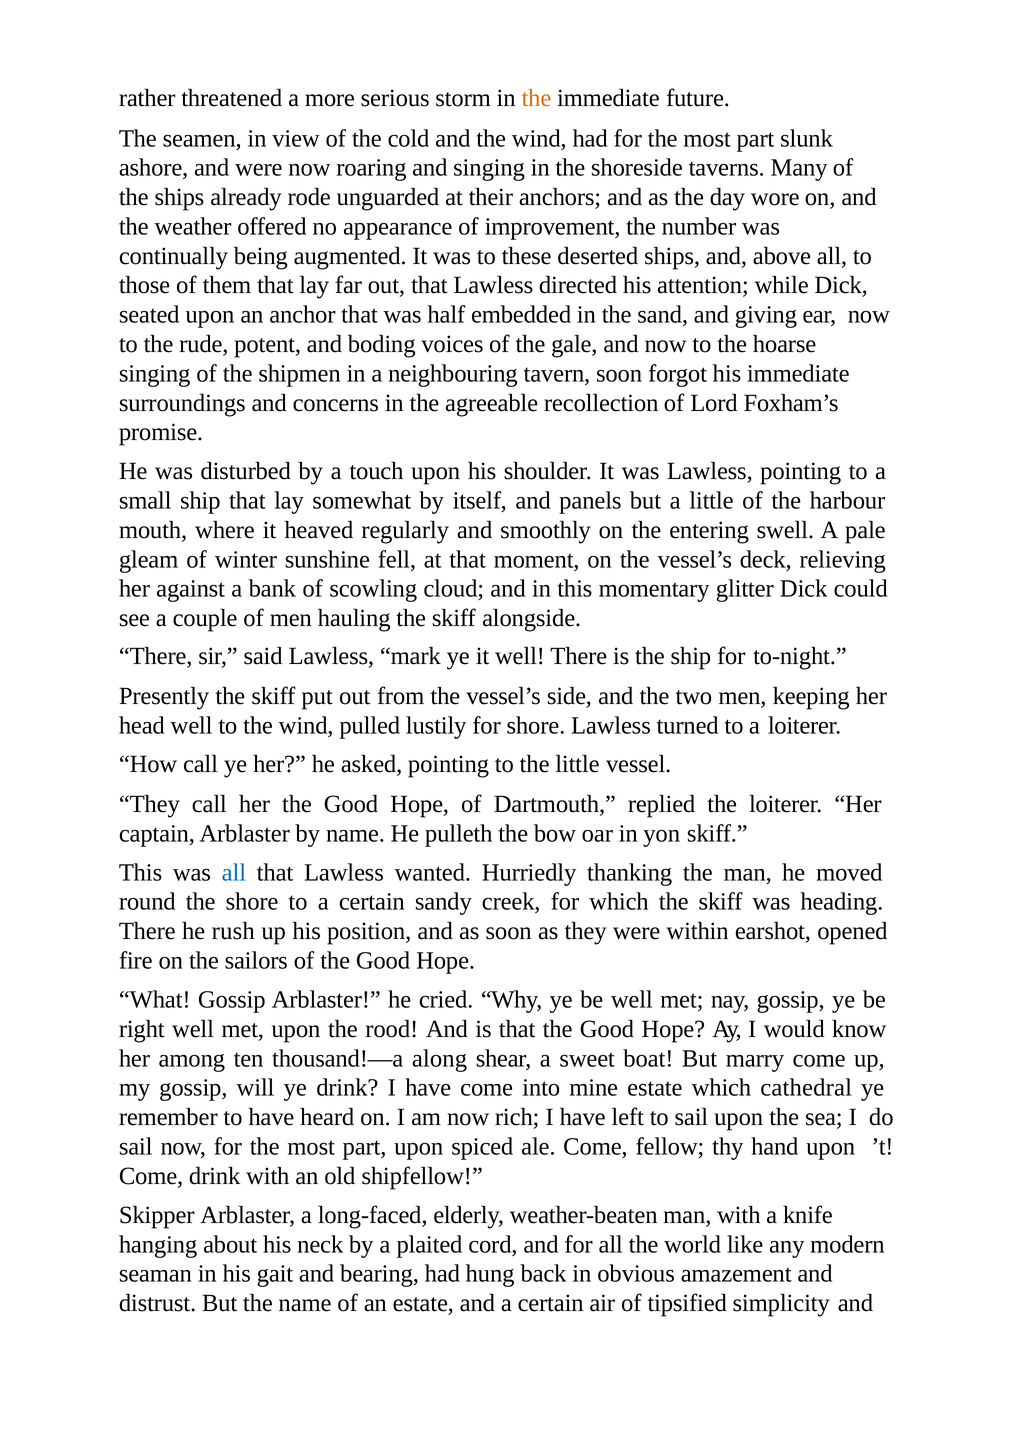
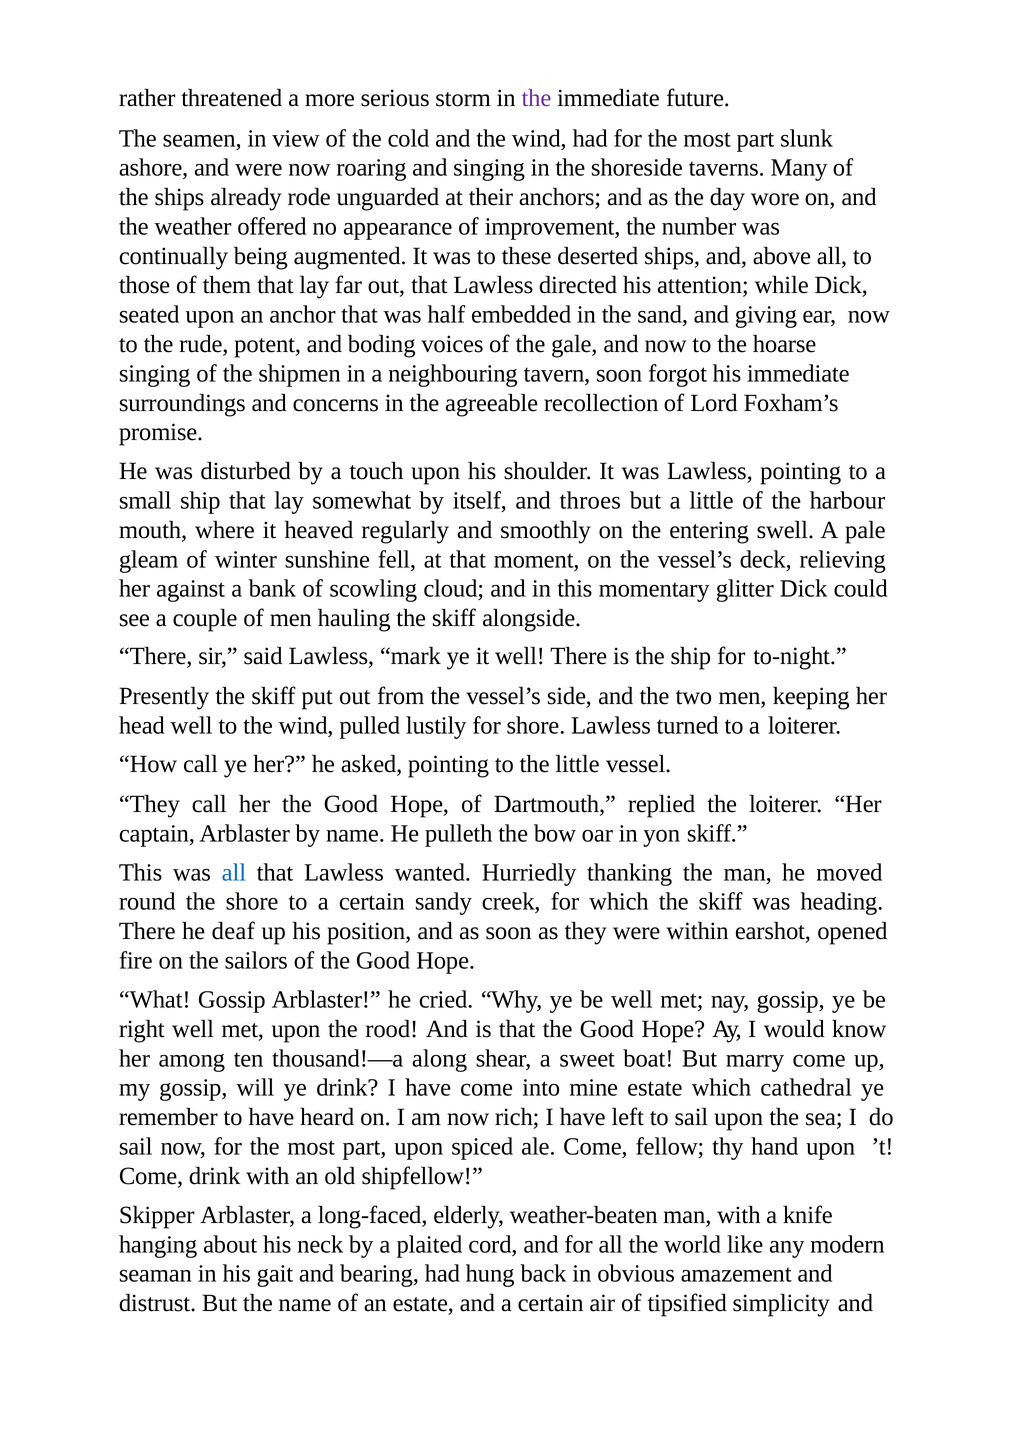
the at (536, 98) colour: orange -> purple
panels: panels -> throes
rush: rush -> deaf
